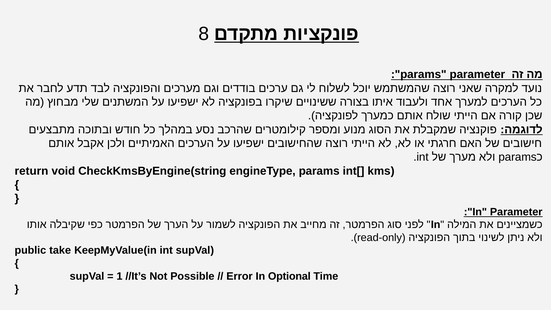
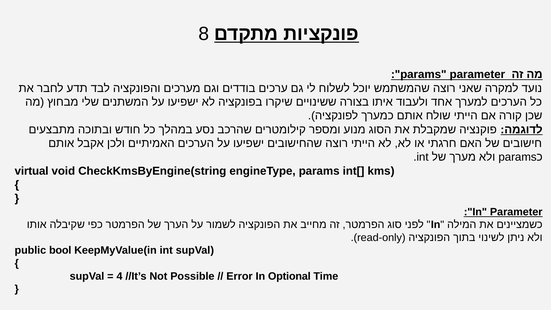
return: return -> virtual
take: take -> bool
1: 1 -> 4
